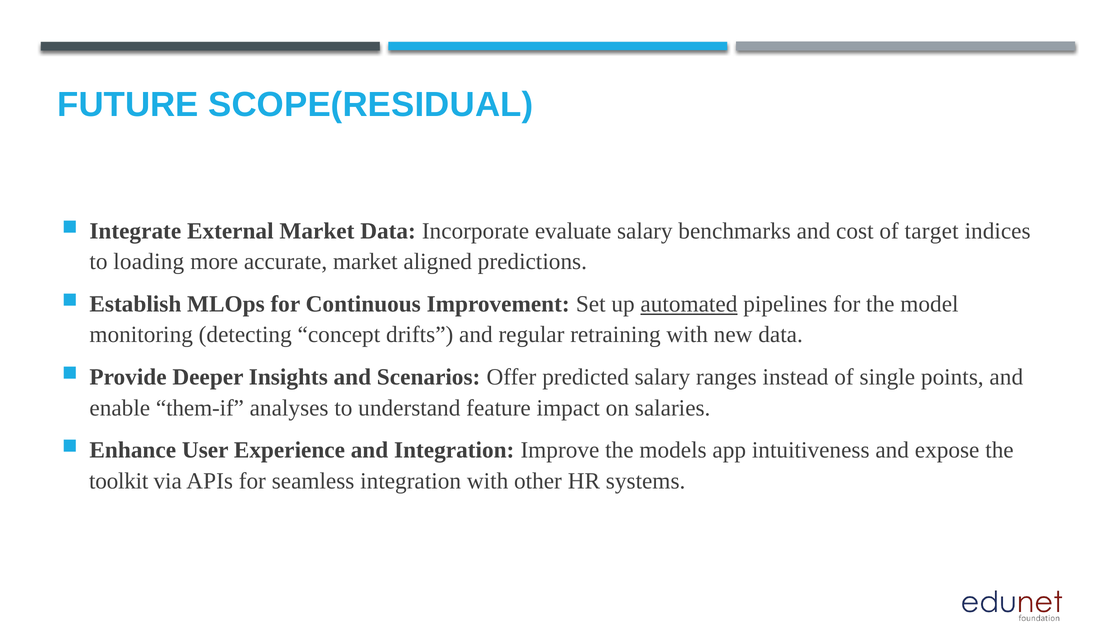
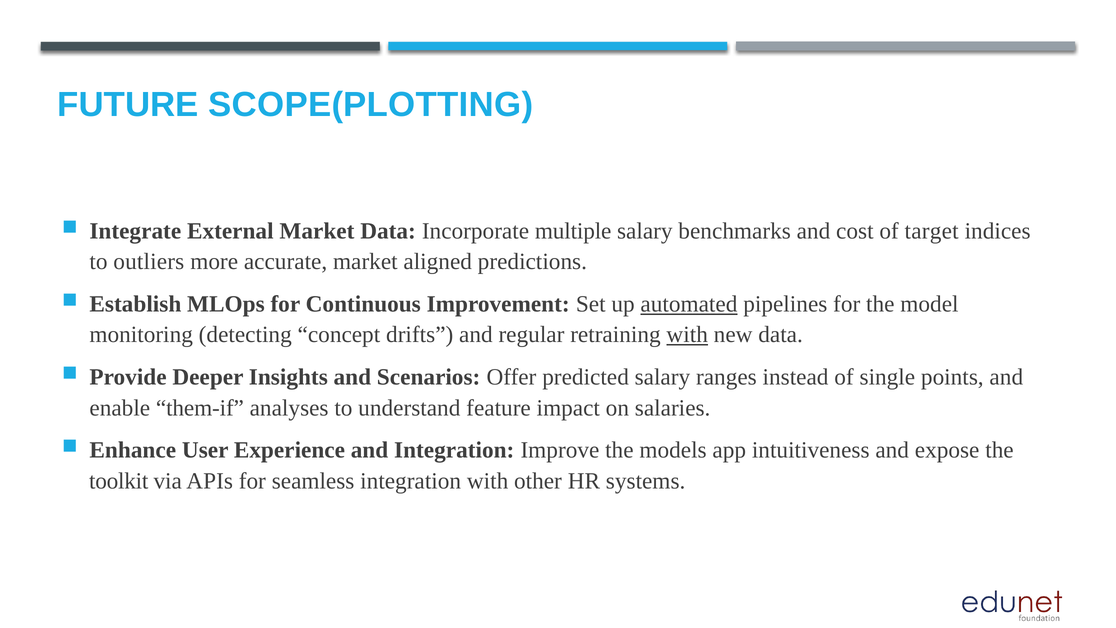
SCOPE(RESIDUAL: SCOPE(RESIDUAL -> SCOPE(PLOTTING
evaluate: evaluate -> multiple
loading: loading -> outliers
with at (687, 335) underline: none -> present
